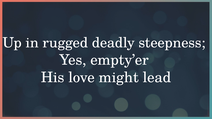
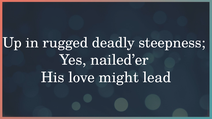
empty’er: empty’er -> nailed’er
